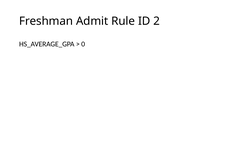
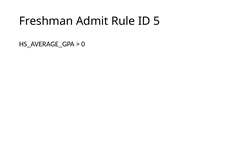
2: 2 -> 5
